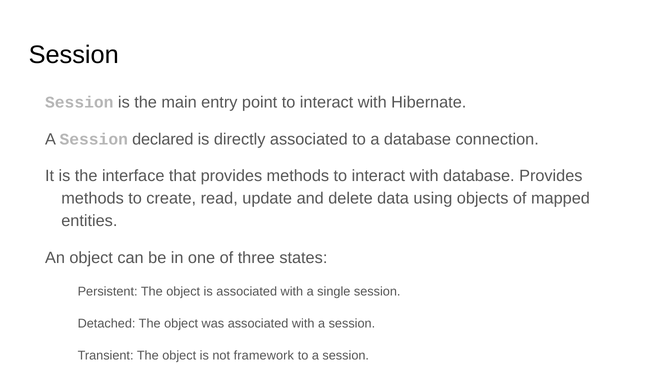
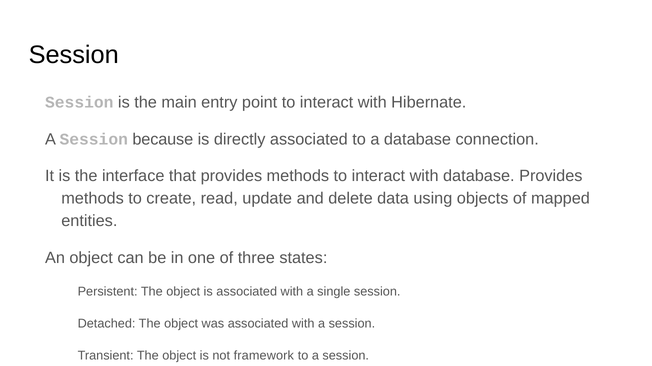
declared: declared -> because
